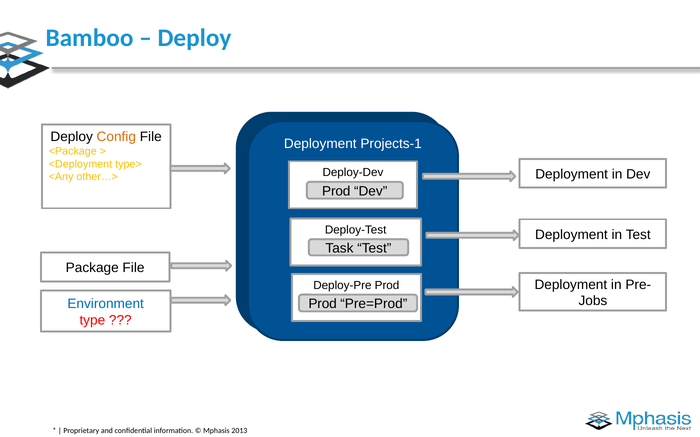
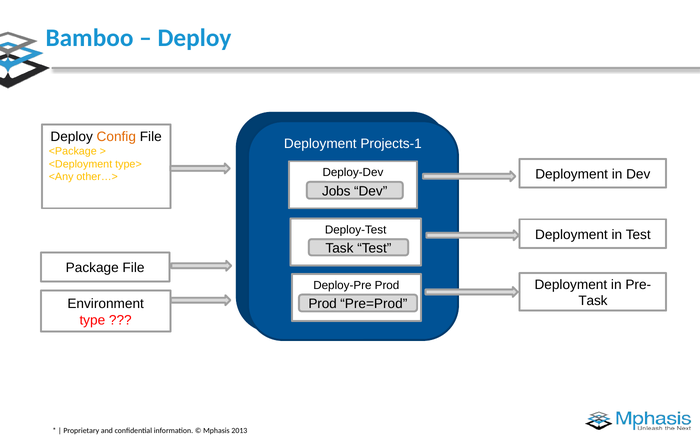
Prod at (336, 191): Prod -> Jobs
Jobs at (593, 301): Jobs -> Task
Environment colour: blue -> black
